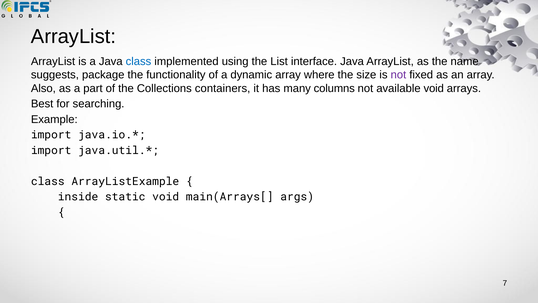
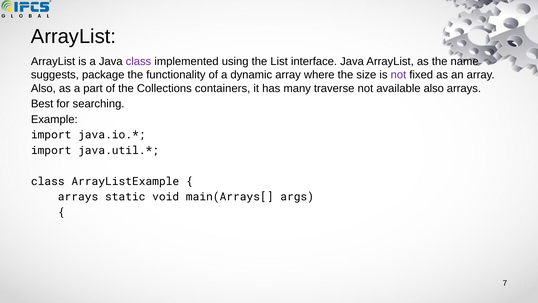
class at (138, 61) colour: blue -> purple
columns: columns -> traverse
available void: void -> also
inside at (78, 197): inside -> arrays
